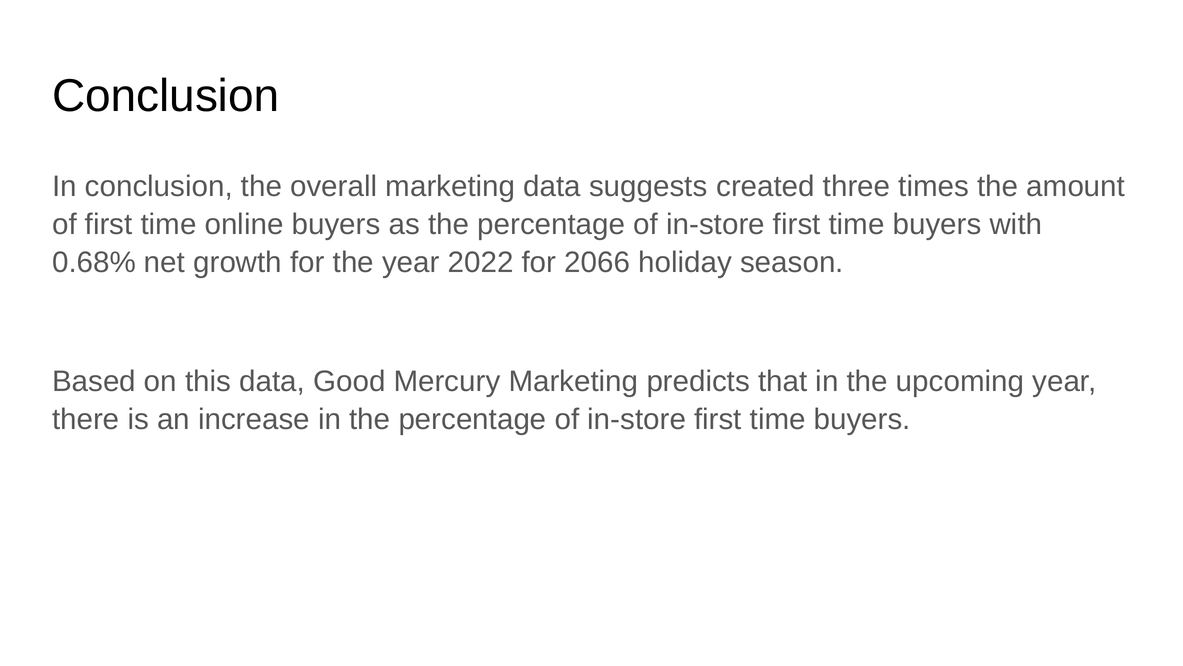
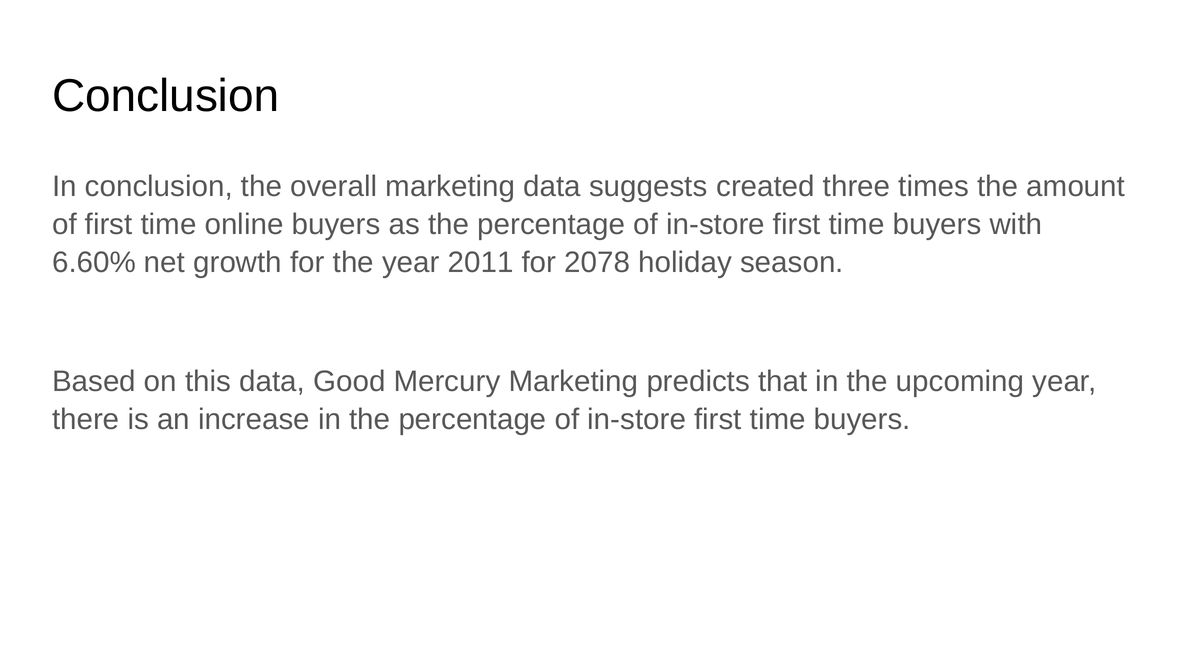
0.68%: 0.68% -> 6.60%
2022: 2022 -> 2011
2066: 2066 -> 2078
